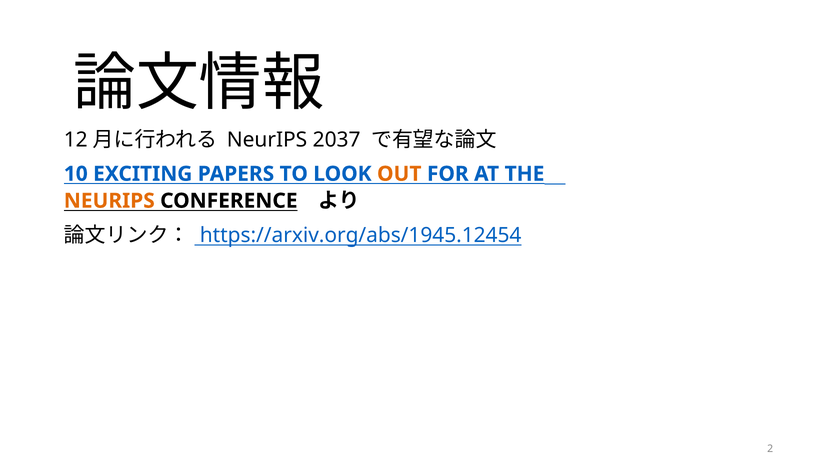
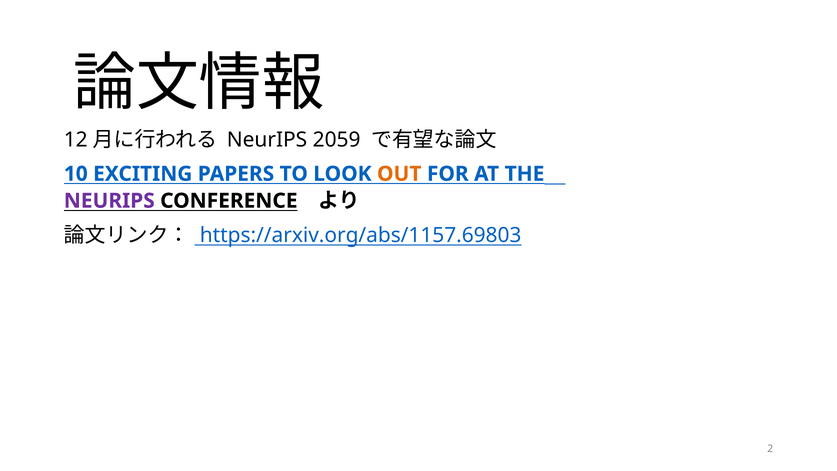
2037: 2037 -> 2059
NEURIPS at (109, 201) colour: orange -> purple
https://arxiv.org/abs/1945.12454: https://arxiv.org/abs/1945.12454 -> https://arxiv.org/abs/1157.69803
